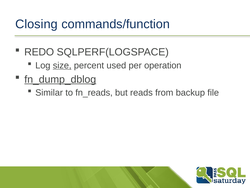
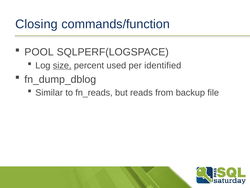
REDO: REDO -> POOL
operation: operation -> identified
fn_dump_dblog underline: present -> none
